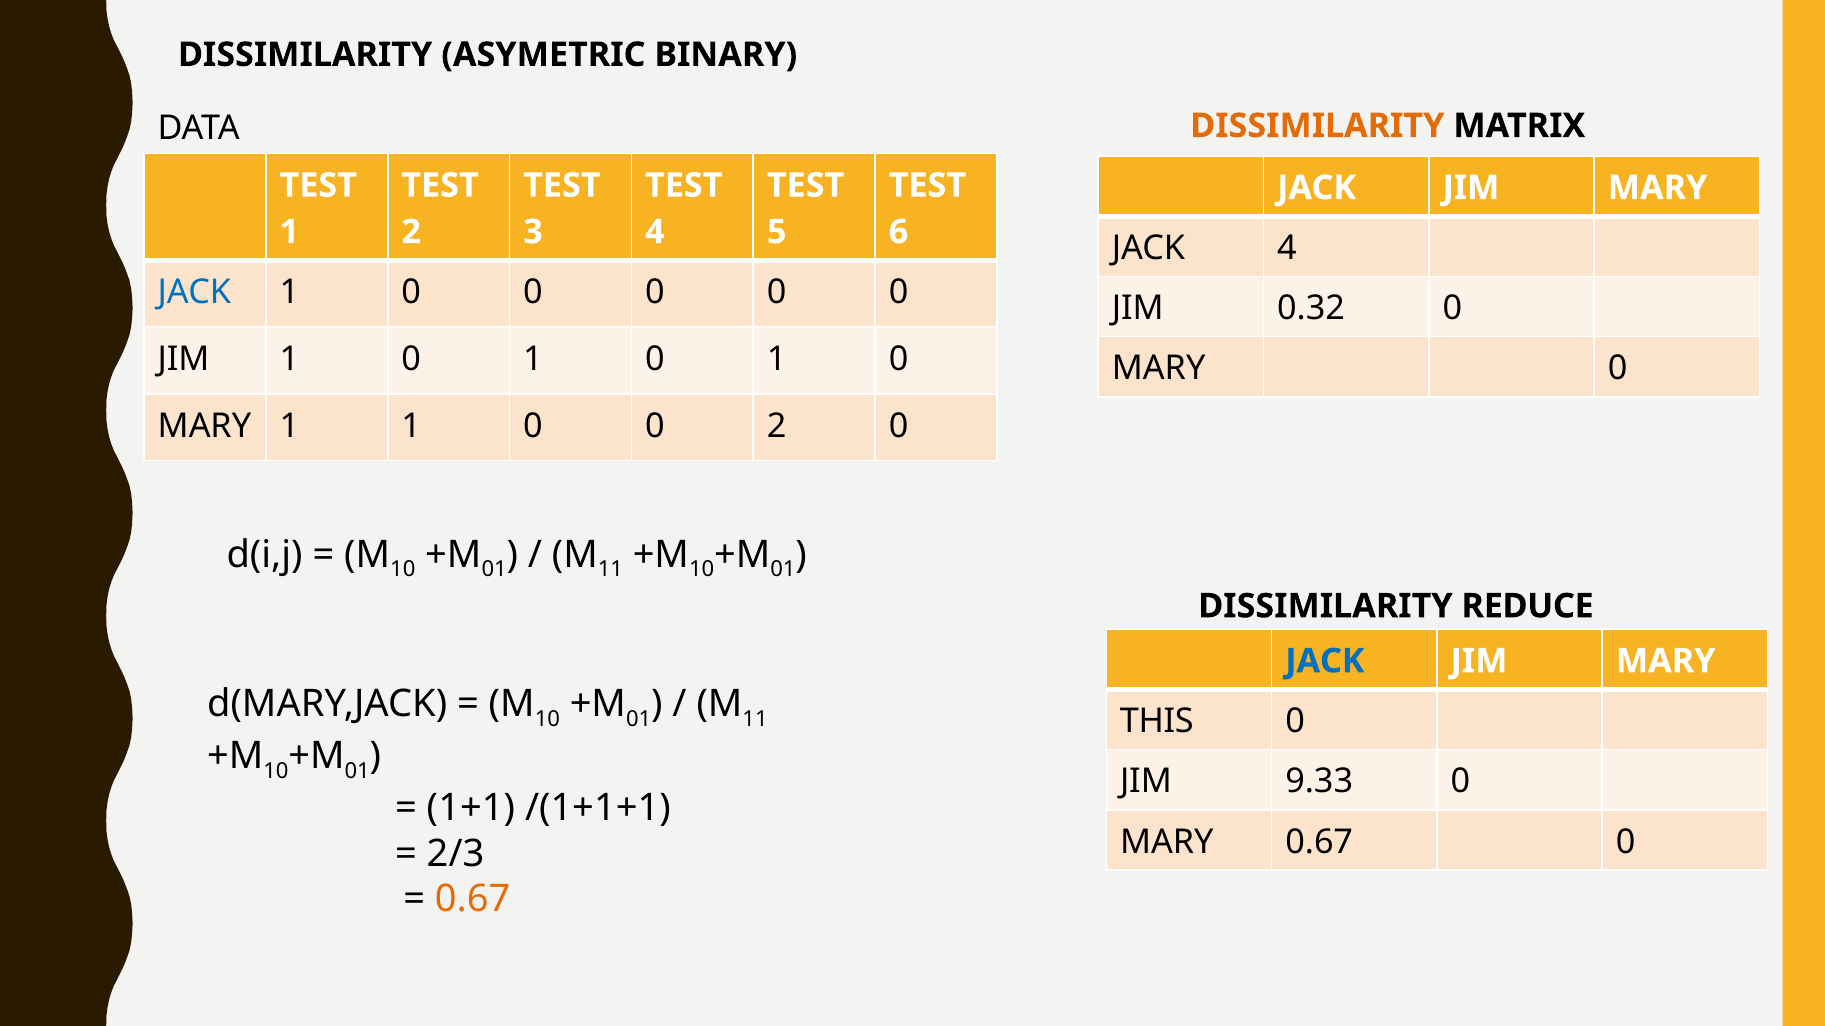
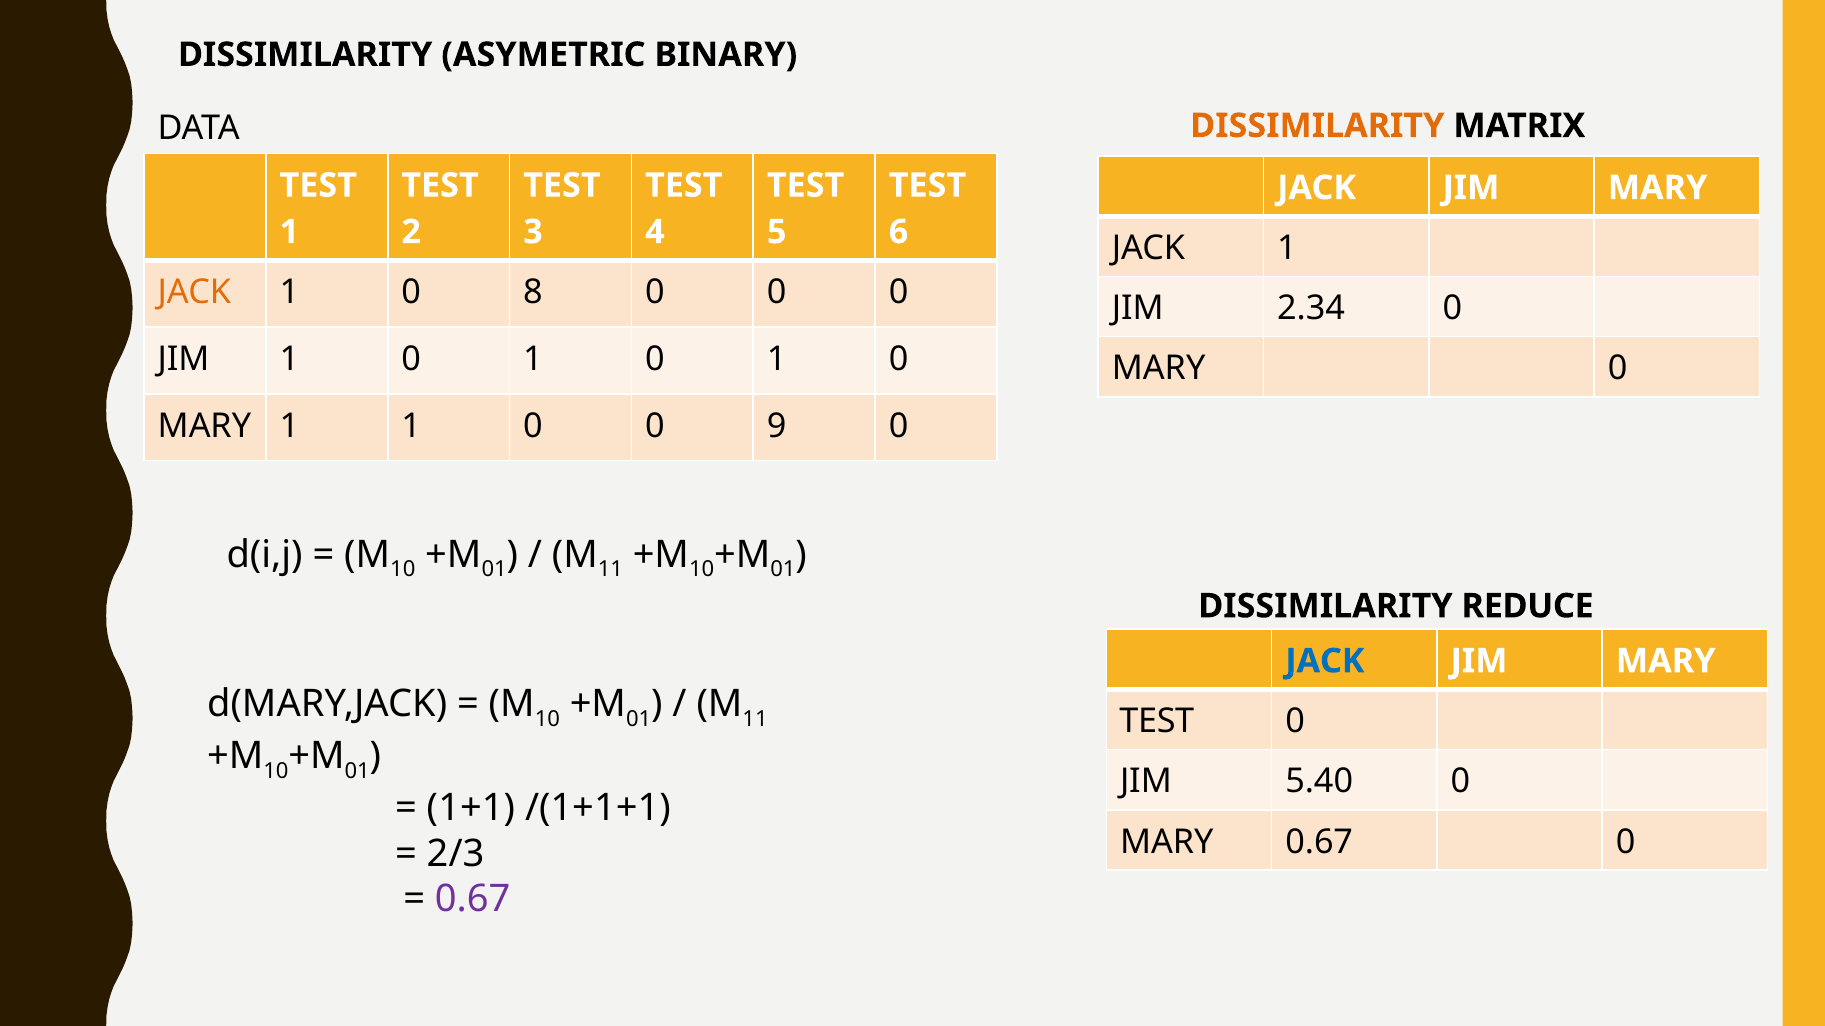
4 at (1287, 248): 4 -> 1
JACK at (194, 292) colour: blue -> orange
0 at (533, 292): 0 -> 8
0.32: 0.32 -> 2.34
0 2: 2 -> 9
THIS at (1157, 722): THIS -> TEST
9.33: 9.33 -> 5.40
0.67 at (473, 900) colour: orange -> purple
